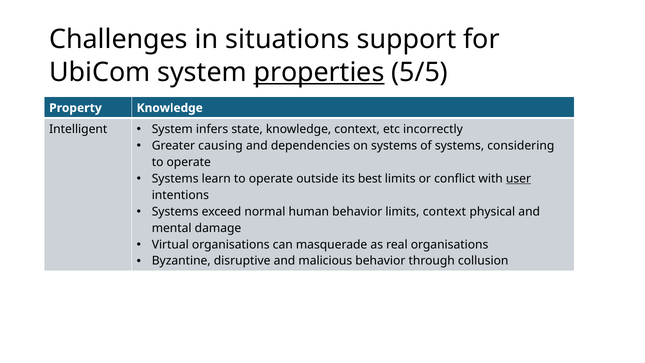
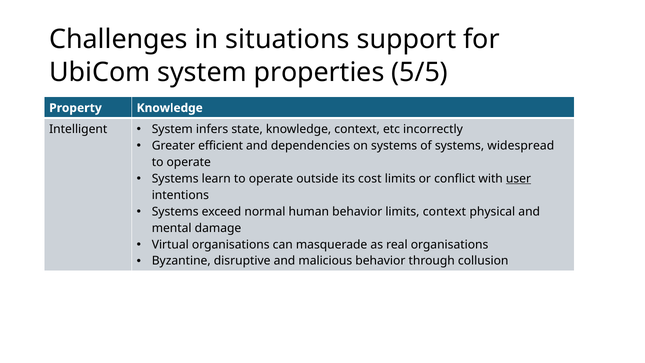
properties underline: present -> none
causing: causing -> efficient
considering: considering -> widespread
best: best -> cost
